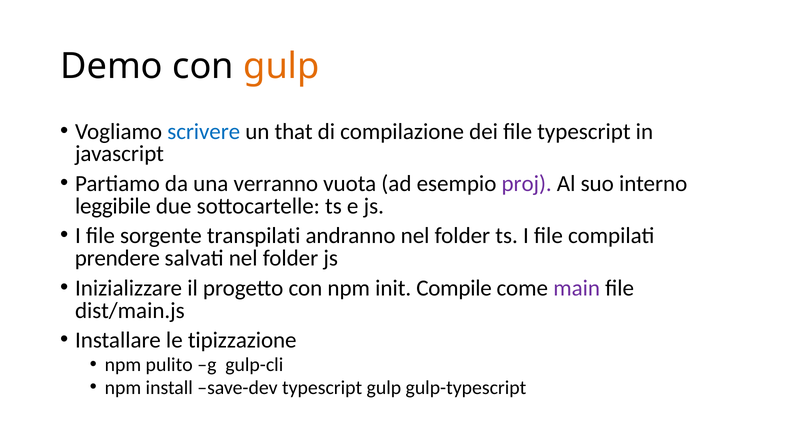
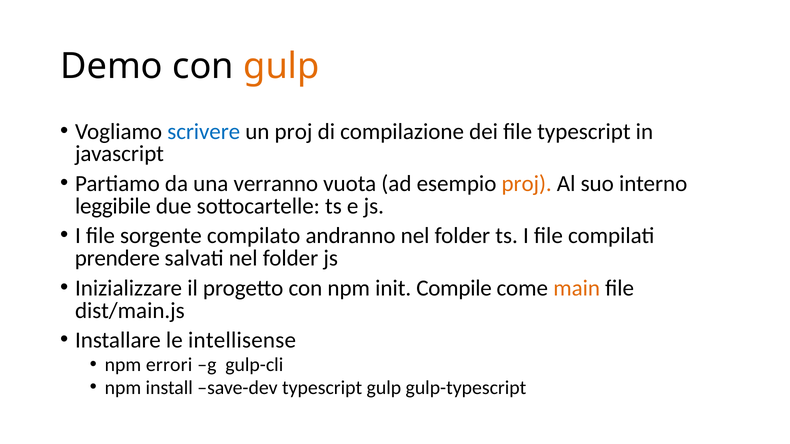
un that: that -> proj
proj at (527, 184) colour: purple -> orange
transpilati: transpilati -> compilato
main colour: purple -> orange
tipizzazione: tipizzazione -> intellisense
pulito: pulito -> errori
